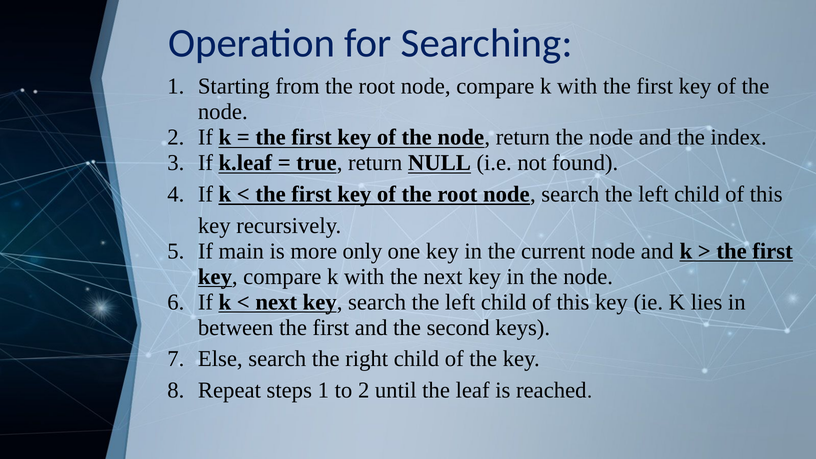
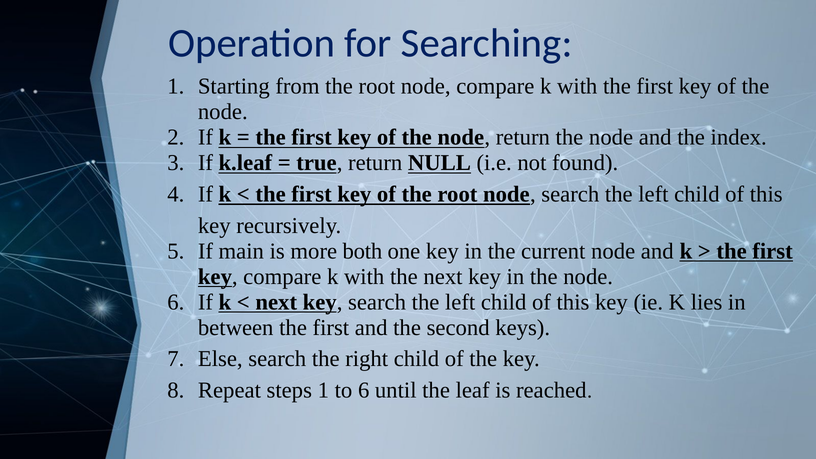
only: only -> both
to 2: 2 -> 6
